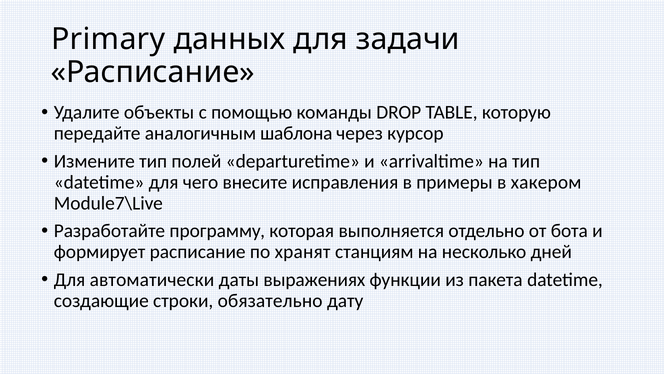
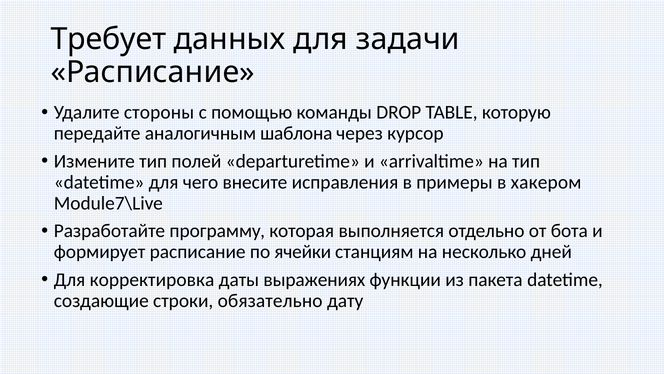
Primary: Primary -> Требует
объекты: объекты -> стороны
хранят: хранят -> ячейки
автоматически: автоматически -> корректировка
